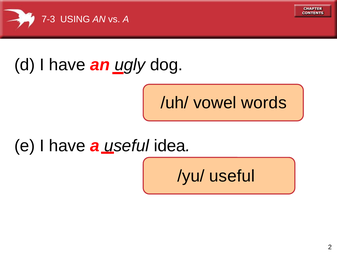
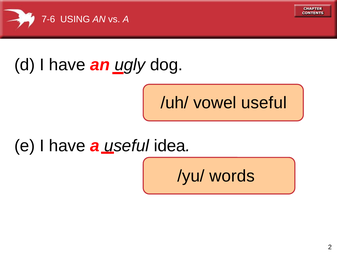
7-3: 7-3 -> 7-6
vowel words: words -> useful
/yu/ useful: useful -> words
